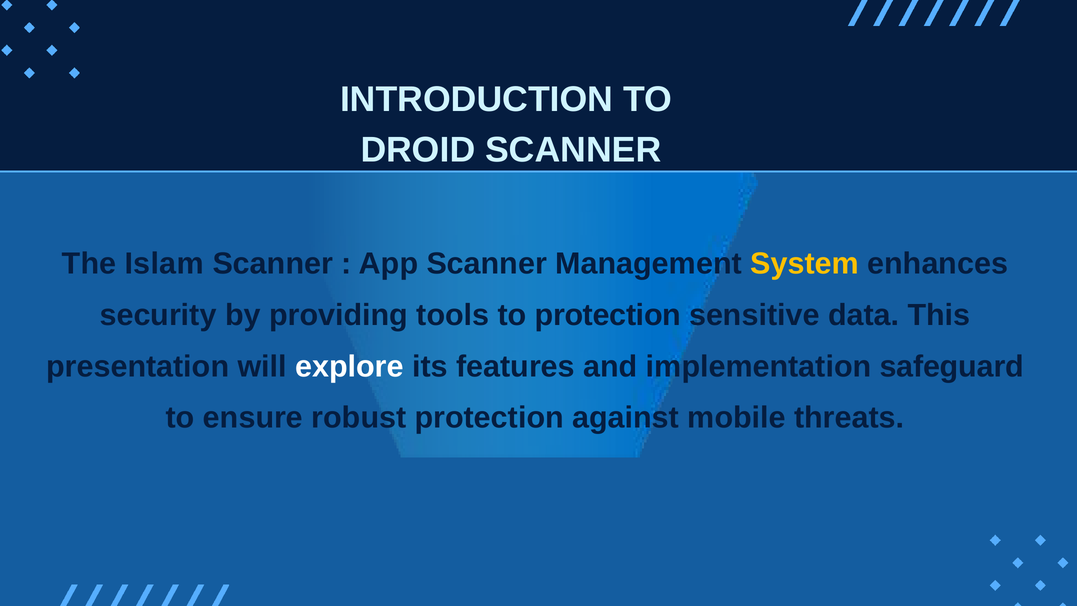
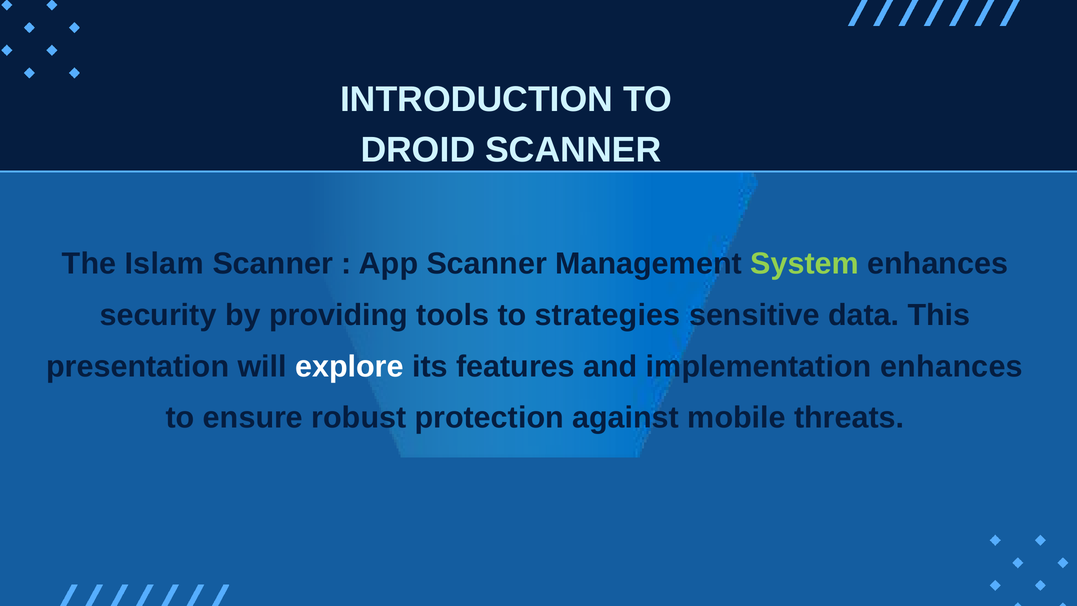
System colour: yellow -> light green
to protection: protection -> strategies
implementation safeguard: safeguard -> enhances
